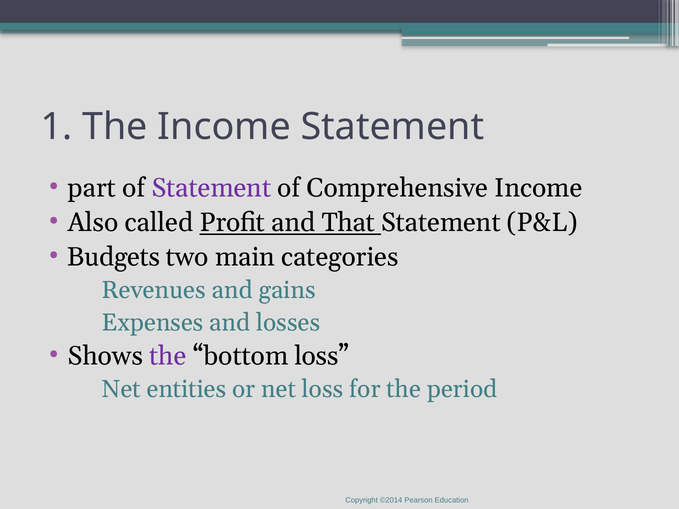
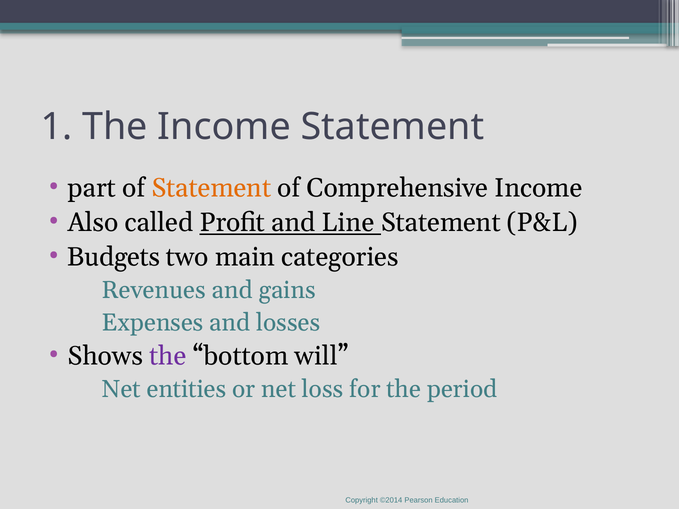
Statement at (211, 188) colour: purple -> orange
That: That -> Line
bottom loss: loss -> will
